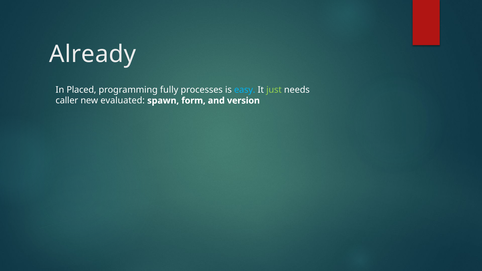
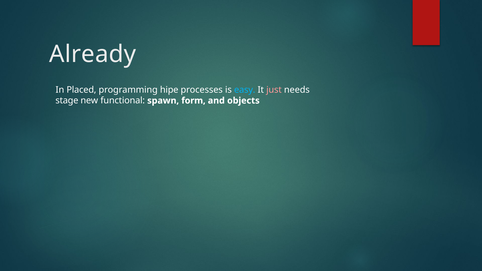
fully: fully -> hipe
just colour: light green -> pink
caller: caller -> stage
evaluated: evaluated -> functional
version: version -> objects
